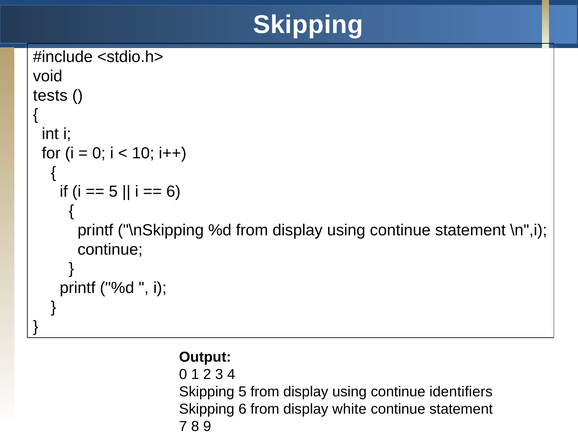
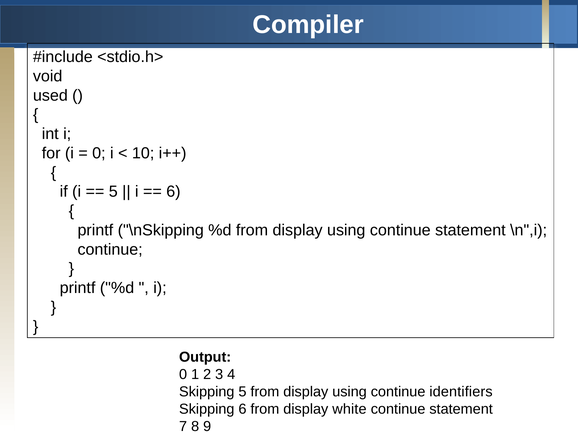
Skipping at (308, 25): Skipping -> Compiler
tests: tests -> used
